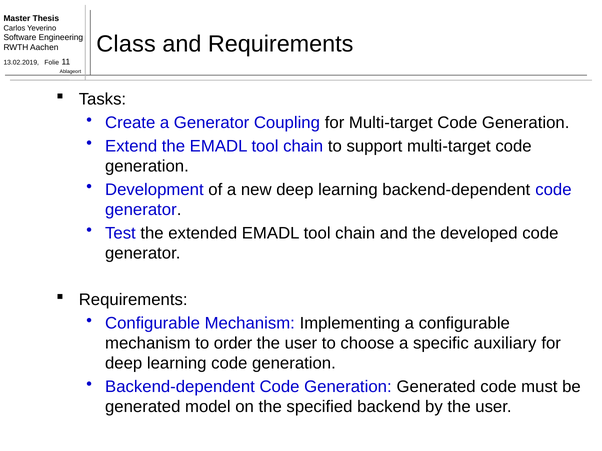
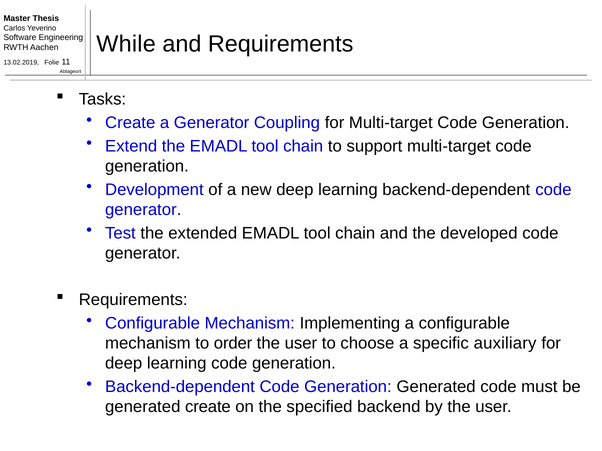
Class: Class -> While
generated model: model -> create
